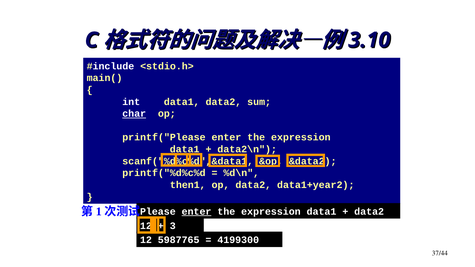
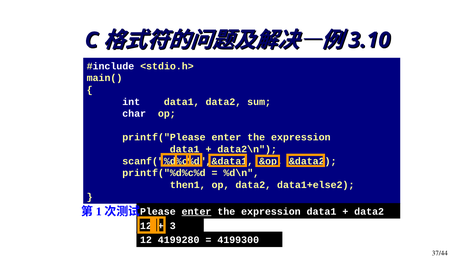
char underline: present -> none
data1+year2: data1+year2 -> data1+else2
5987765: 5987765 -> 4199280
